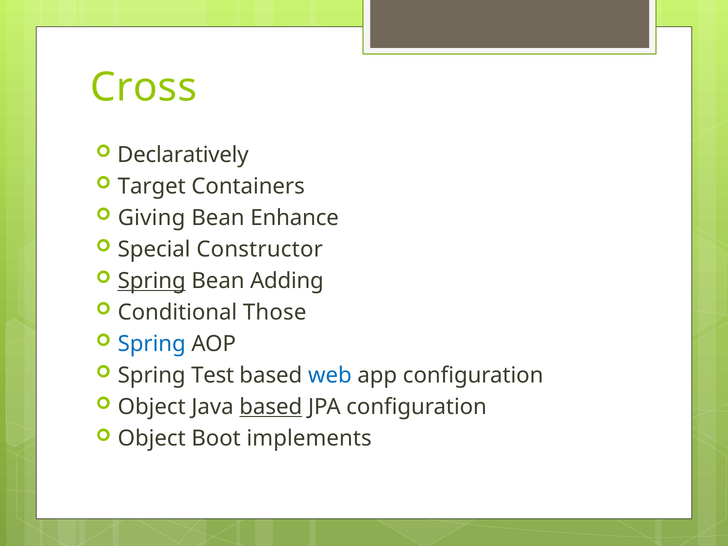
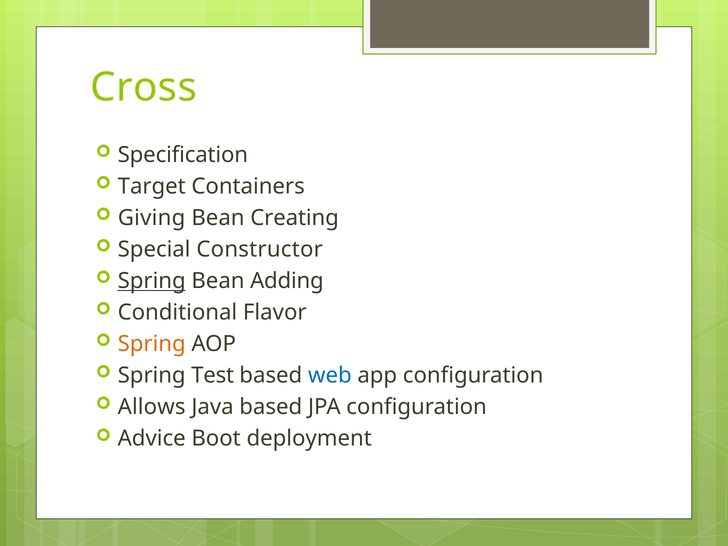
Declaratively: Declaratively -> Specification
Enhance: Enhance -> Creating
Those: Those -> Flavor
Spring at (152, 344) colour: blue -> orange
Object at (152, 407): Object -> Allows
based at (271, 407) underline: present -> none
Object at (152, 439): Object -> Advice
implements: implements -> deployment
